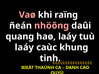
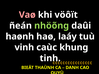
raïng: raïng -> vöôït
nhöõng colour: pink -> light green
quang: quang -> haønh
laáy at (24, 47): laáy -> vinh
